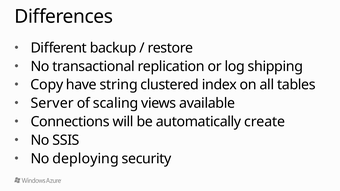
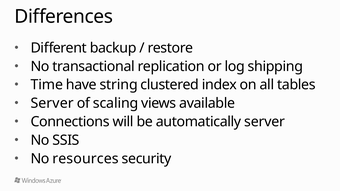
Copy: Copy -> Time
automatically create: create -> server
deploying: deploying -> resources
